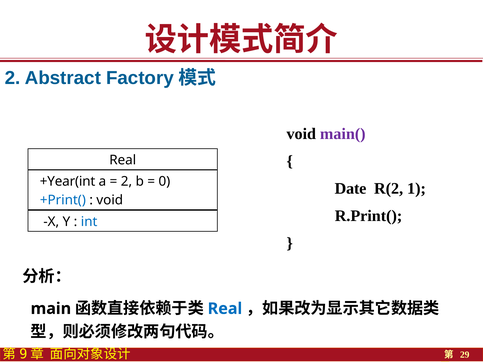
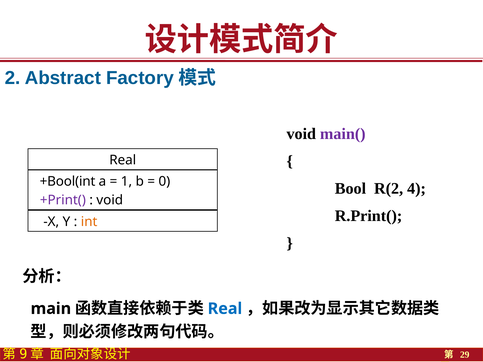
+Year(int: +Year(int -> +Bool(int
2 at (126, 181): 2 -> 1
Date: Date -> Bool
1: 1 -> 4
+Print( colour: blue -> purple
int colour: blue -> orange
